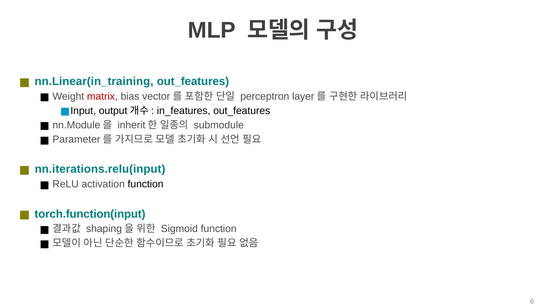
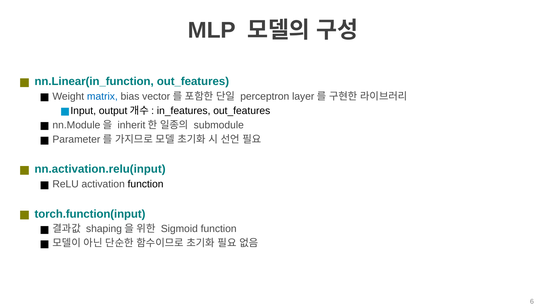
nn.Linear(in_training: nn.Linear(in_training -> nn.Linear(in_function
matrix colour: red -> blue
nn.iterations.relu(input: nn.iterations.relu(input -> nn.activation.relu(input
